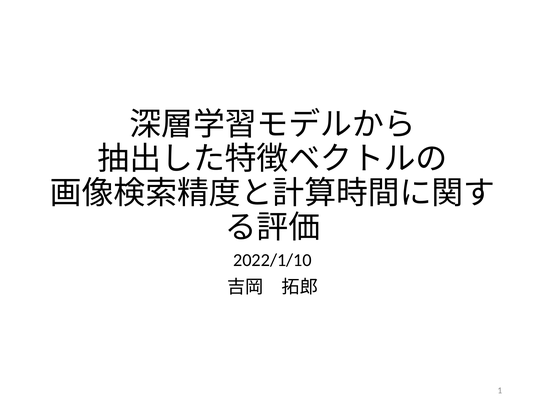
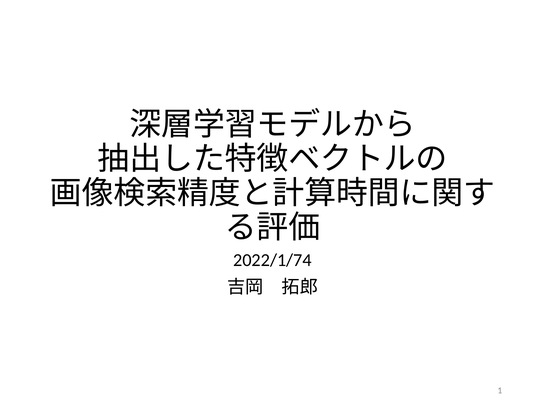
2022/1/10: 2022/1/10 -> 2022/1/74
